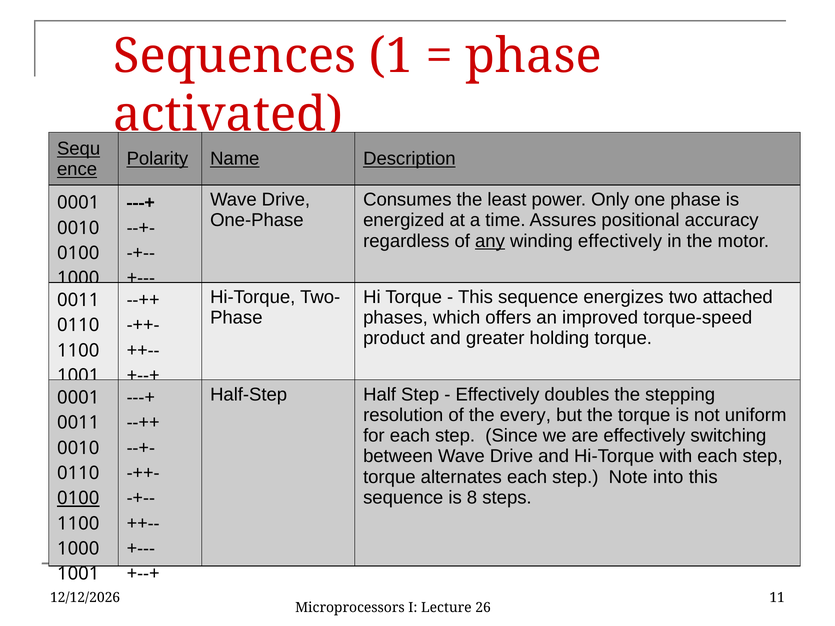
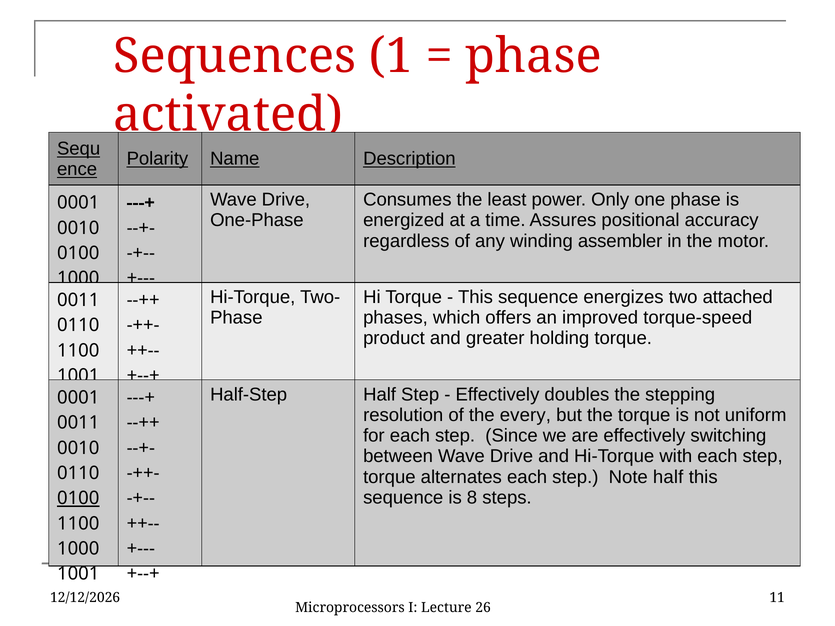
any underline: present -> none
winding effectively: effectively -> assembler
Note into: into -> half
